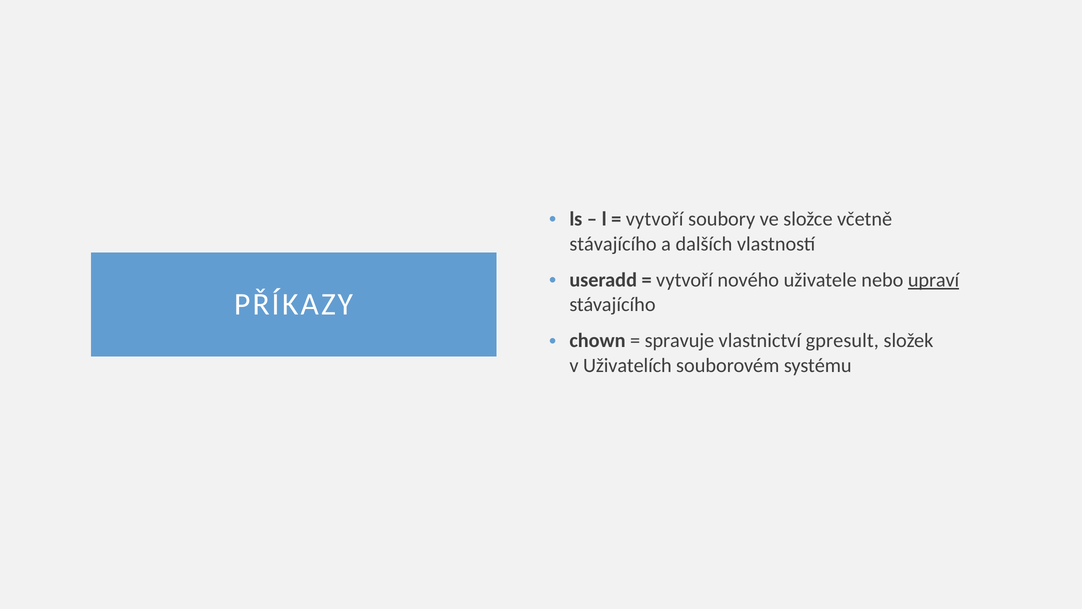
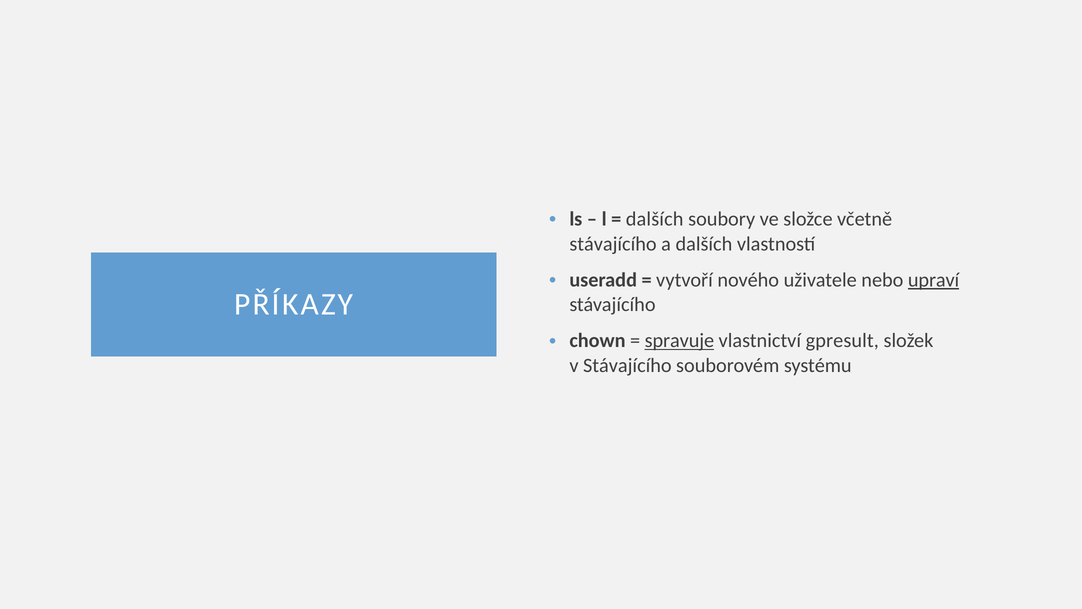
vytvoří at (655, 219): vytvoří -> dalších
spravuje underline: none -> present
v Uživatelích: Uživatelích -> Stávajícího
